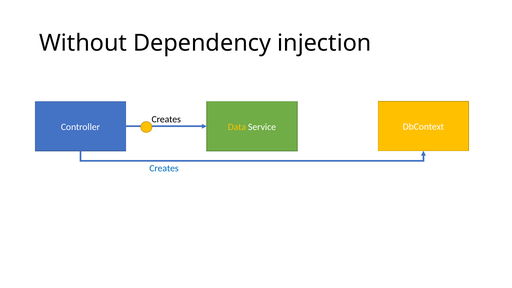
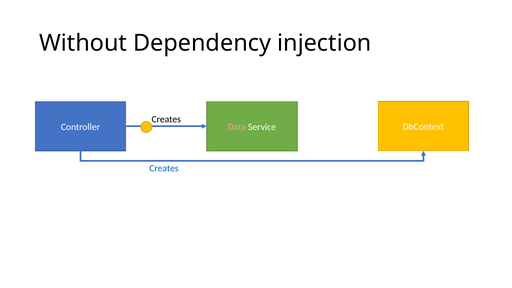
Data colour: yellow -> pink
